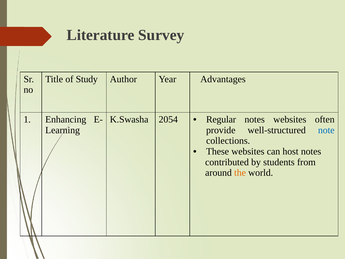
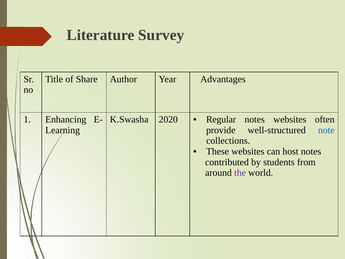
Study: Study -> Share
2054: 2054 -> 2020
the colour: orange -> purple
